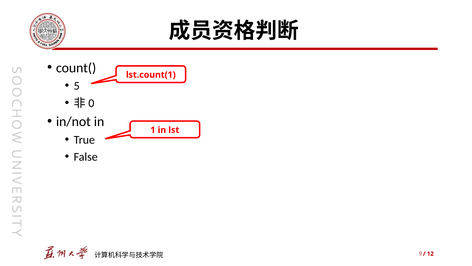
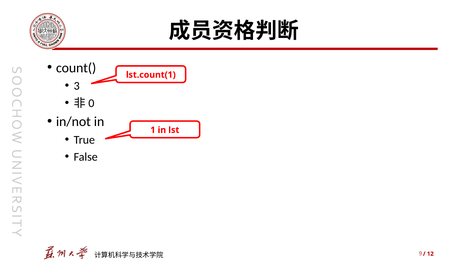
5: 5 -> 3
